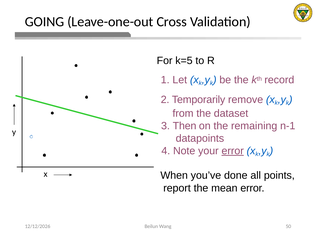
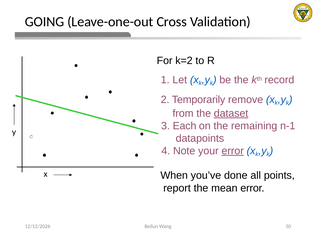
k=5: k=5 -> k=2
dataset underline: none -> present
Then: Then -> Each
